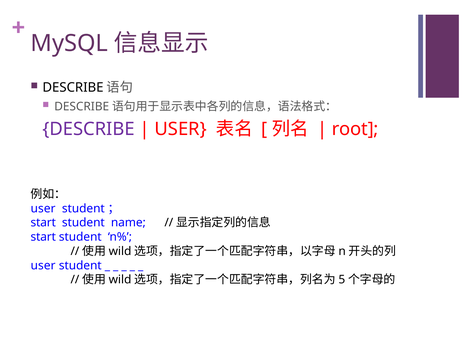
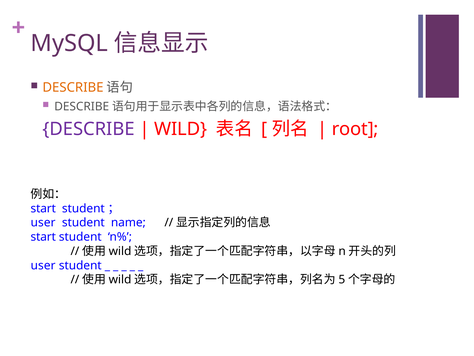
DESCRIBE at (73, 88) colour: black -> orange
USER at (181, 129): USER -> WILD
user at (43, 208): user -> start
start at (43, 222): start -> user
